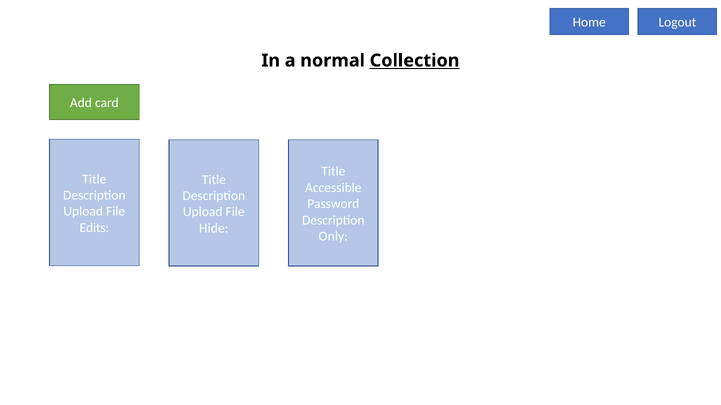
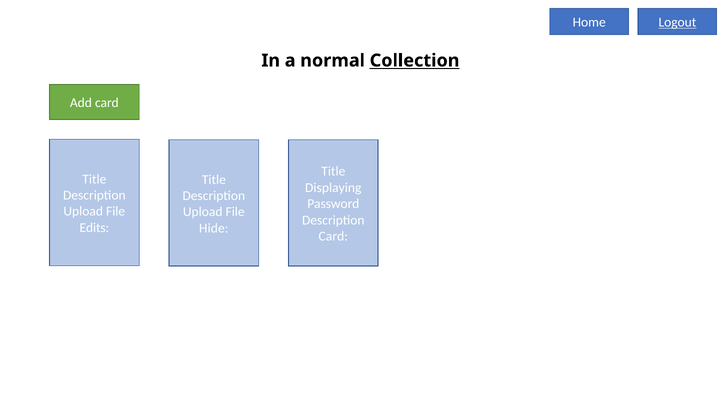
Logout underline: none -> present
Accessible: Accessible -> Displaying
Only at (333, 237): Only -> Card
